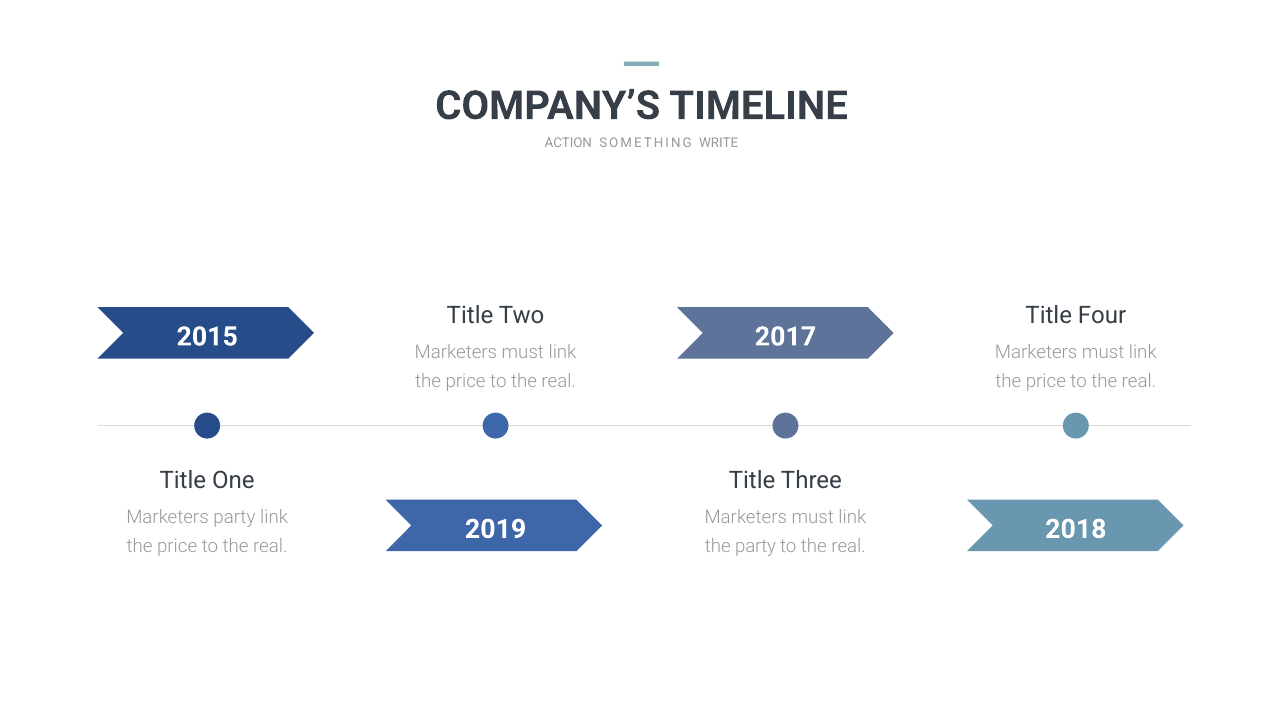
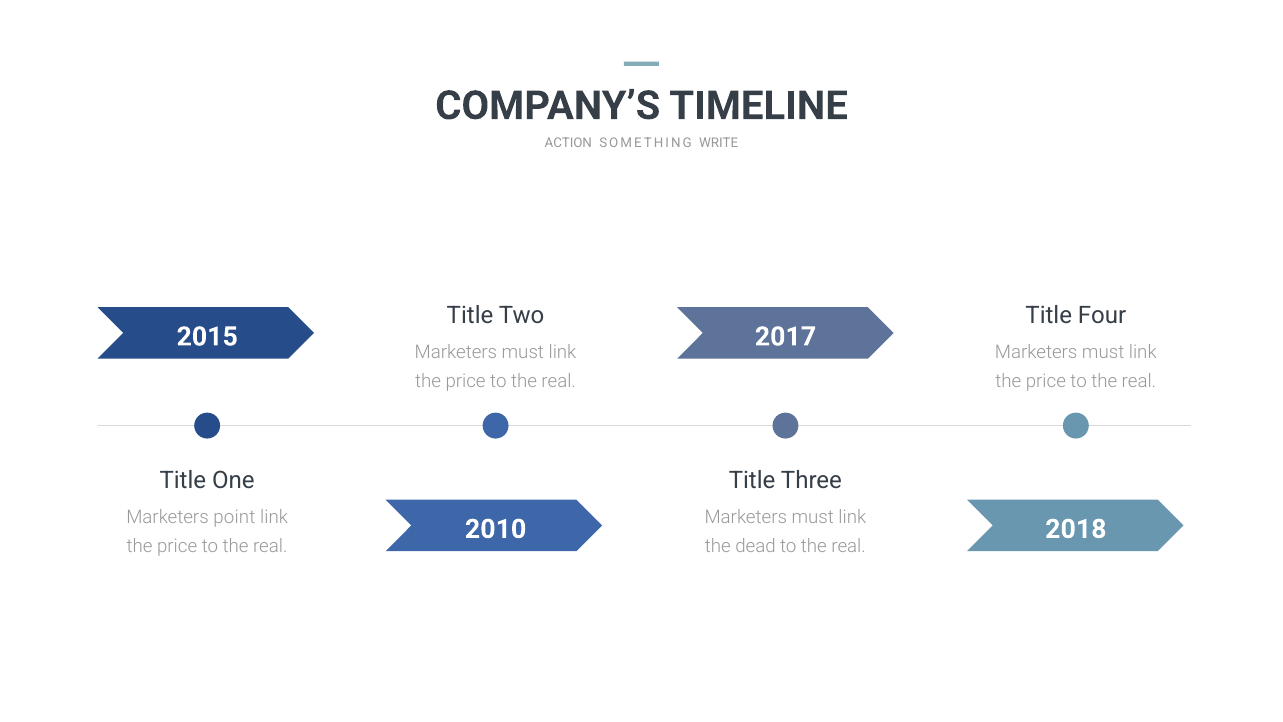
Marketers party: party -> point
2019: 2019 -> 2010
the party: party -> dead
